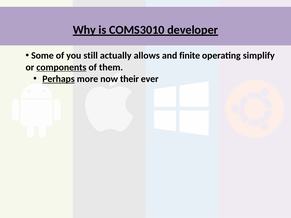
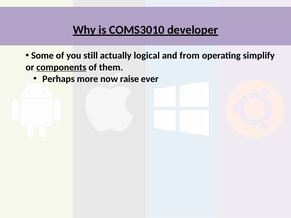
allows: allows -> logical
finite: finite -> from
Perhaps underline: present -> none
their: their -> raise
